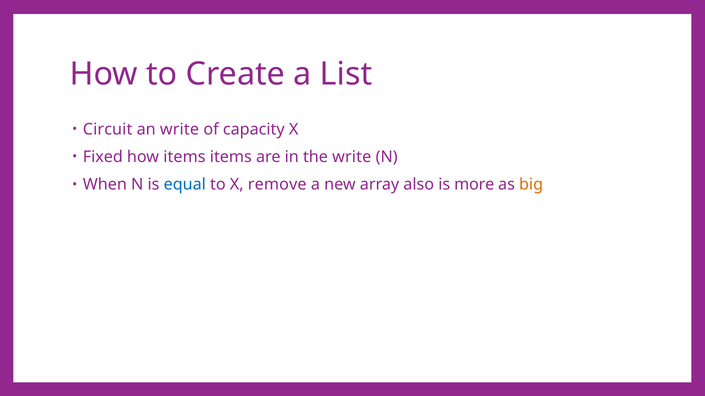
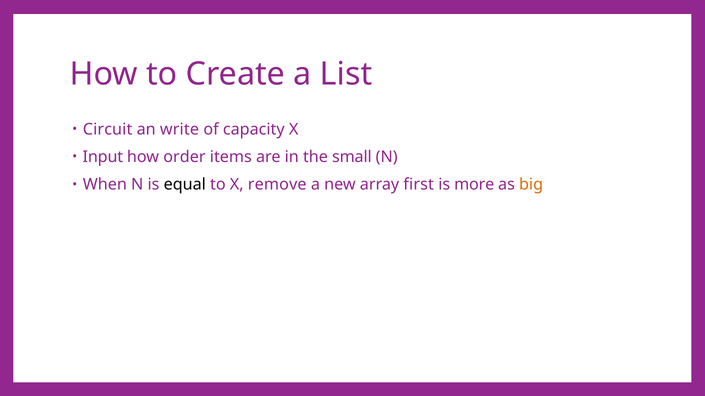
Fixed: Fixed -> Input
how items: items -> order
the write: write -> small
equal colour: blue -> black
also: also -> first
